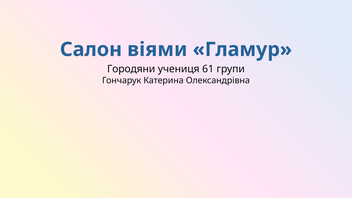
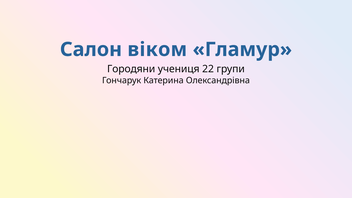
віями: віями -> віком
61: 61 -> 22
